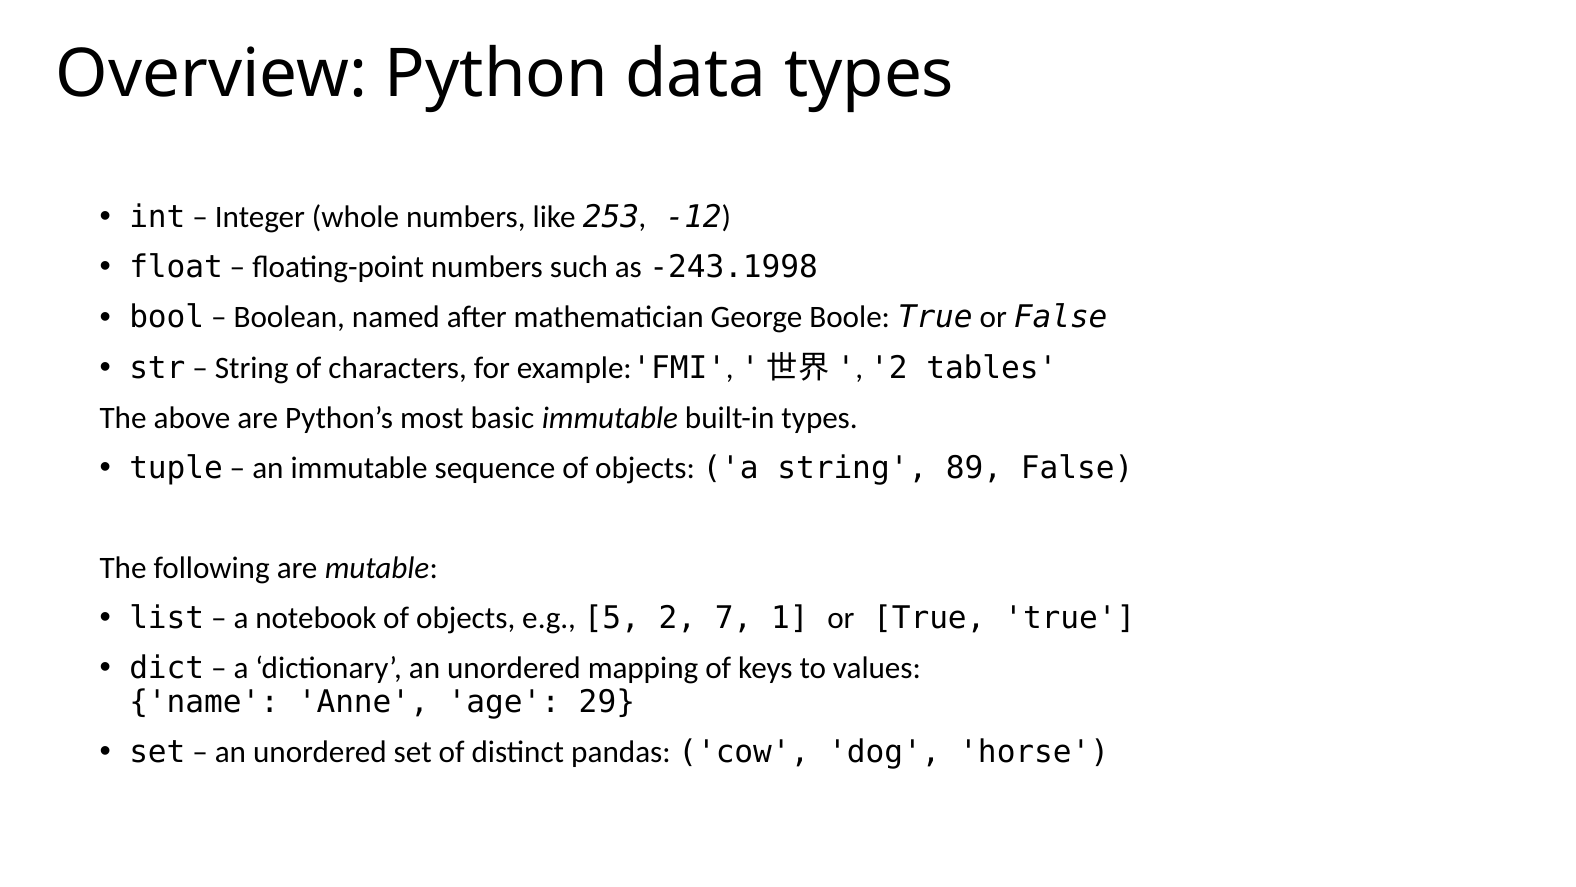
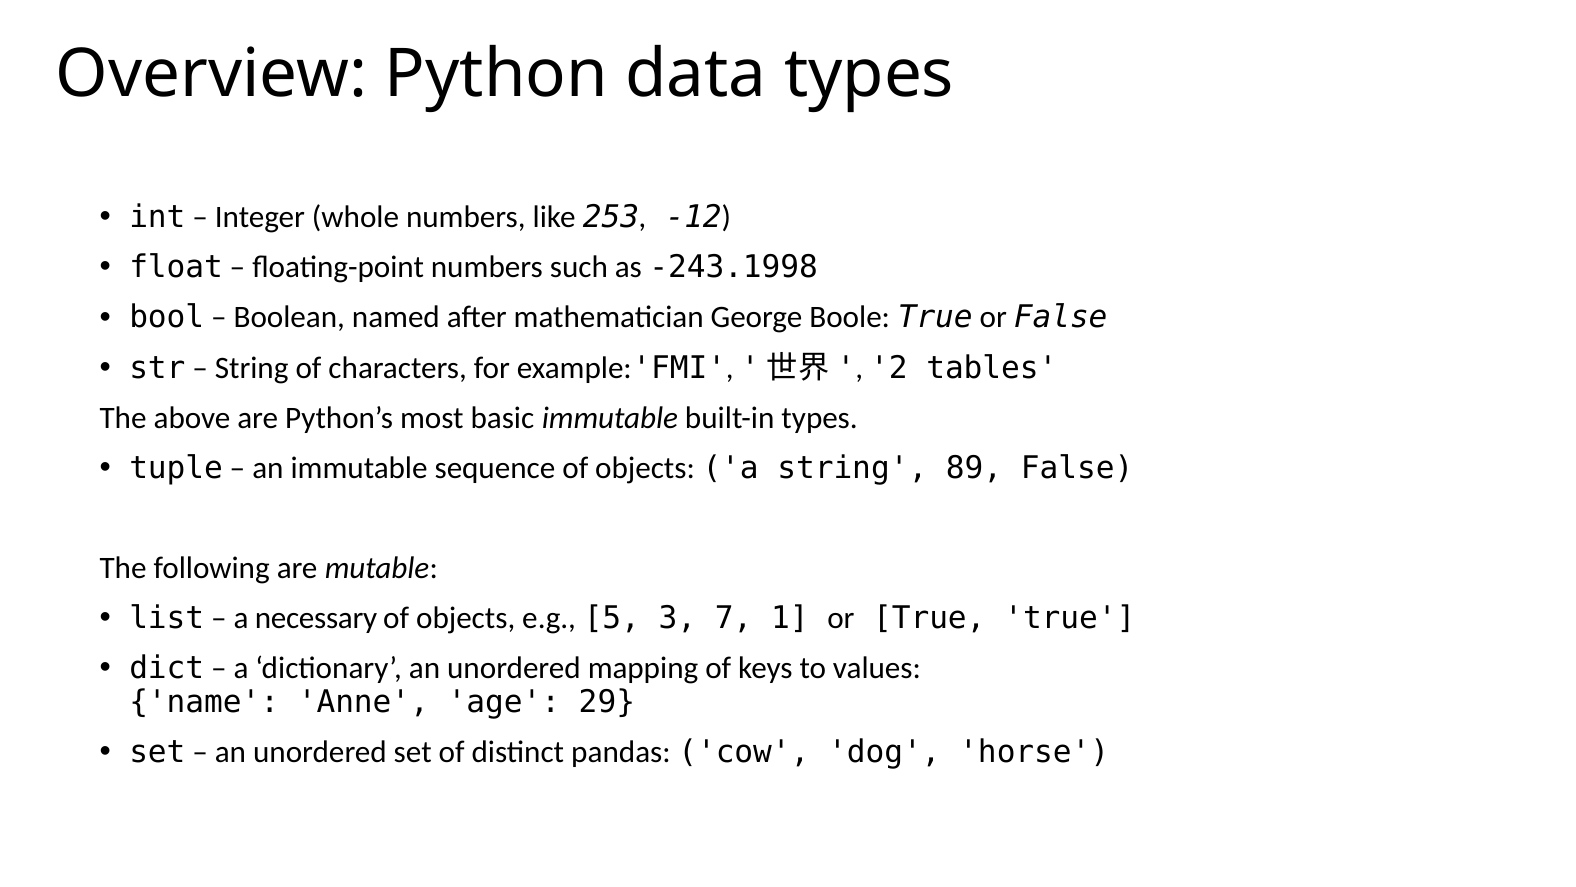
notebook: notebook -> necessary
5 2: 2 -> 3
